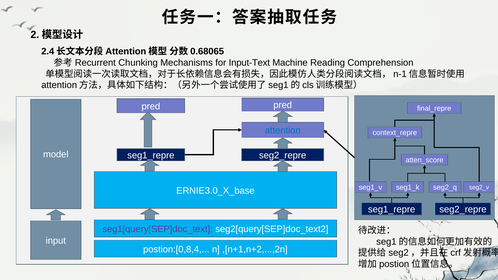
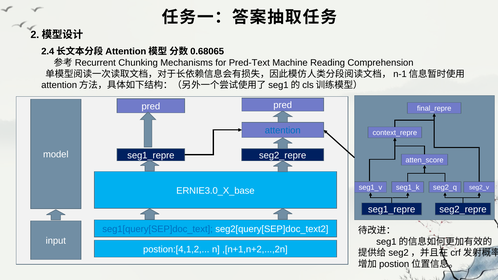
Input-Text: Input-Text -> Pred-Text
seg1[query[SEP]doc_text colour: purple -> blue
postion:[0,8,4: postion:[0,8,4 -> postion:[4,1,2
